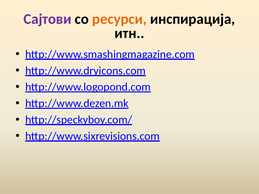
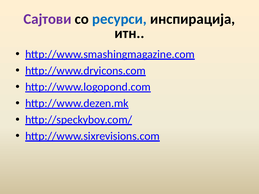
ресурси colour: orange -> blue
